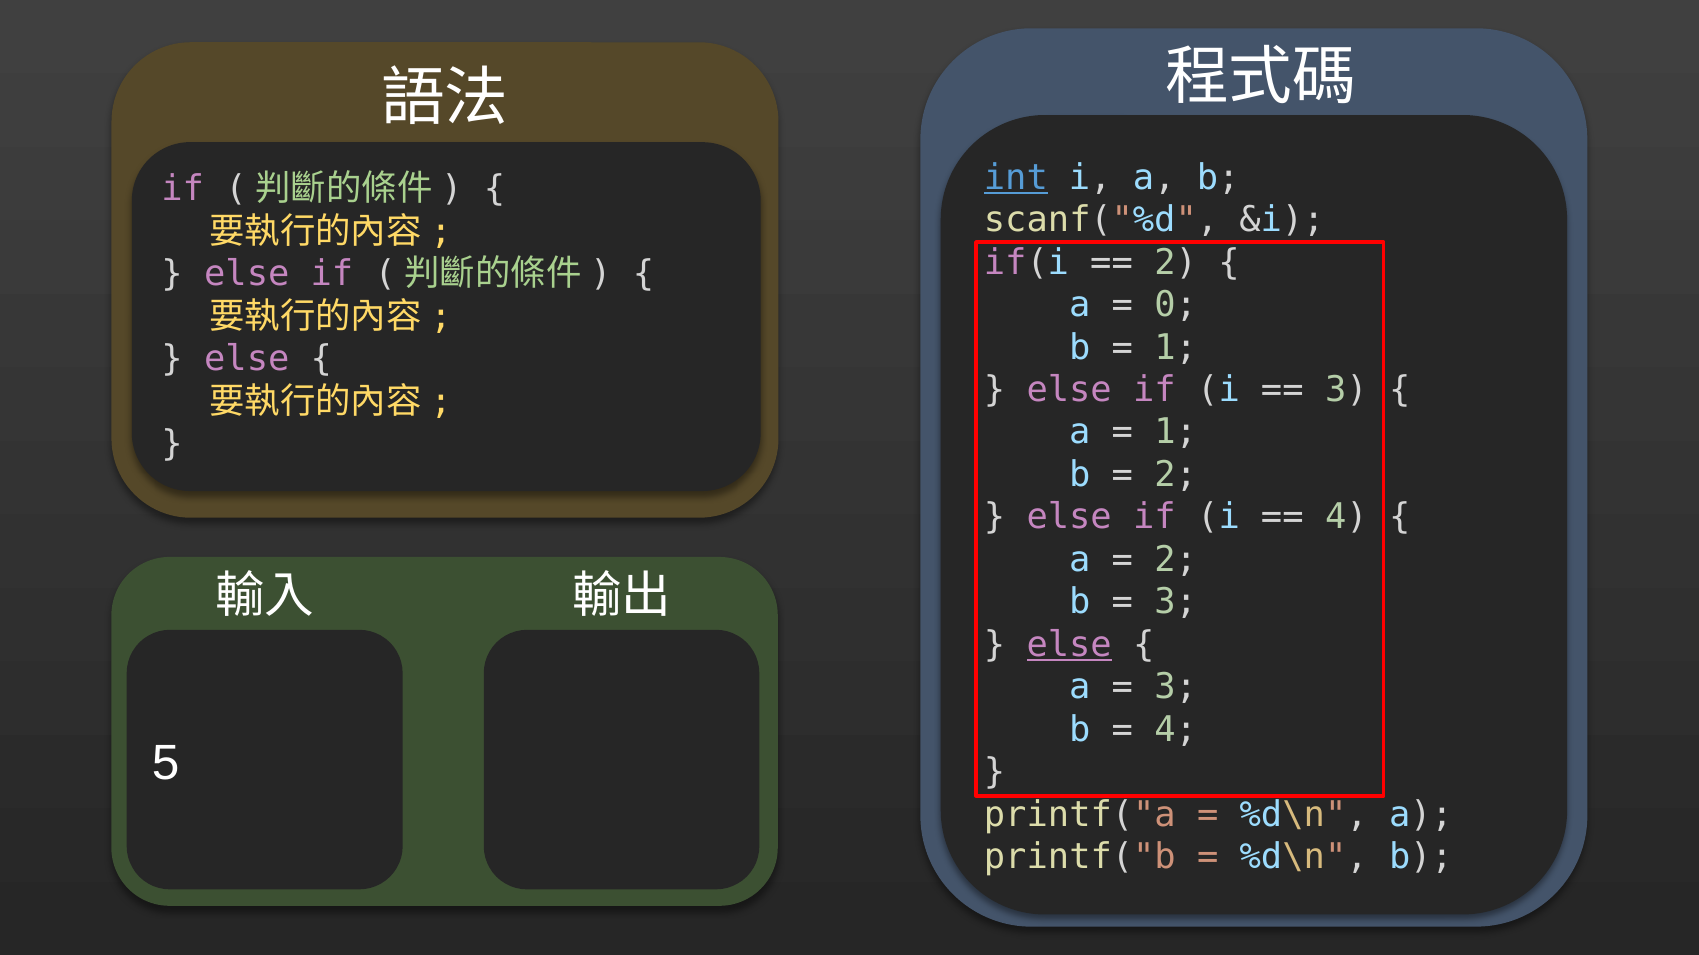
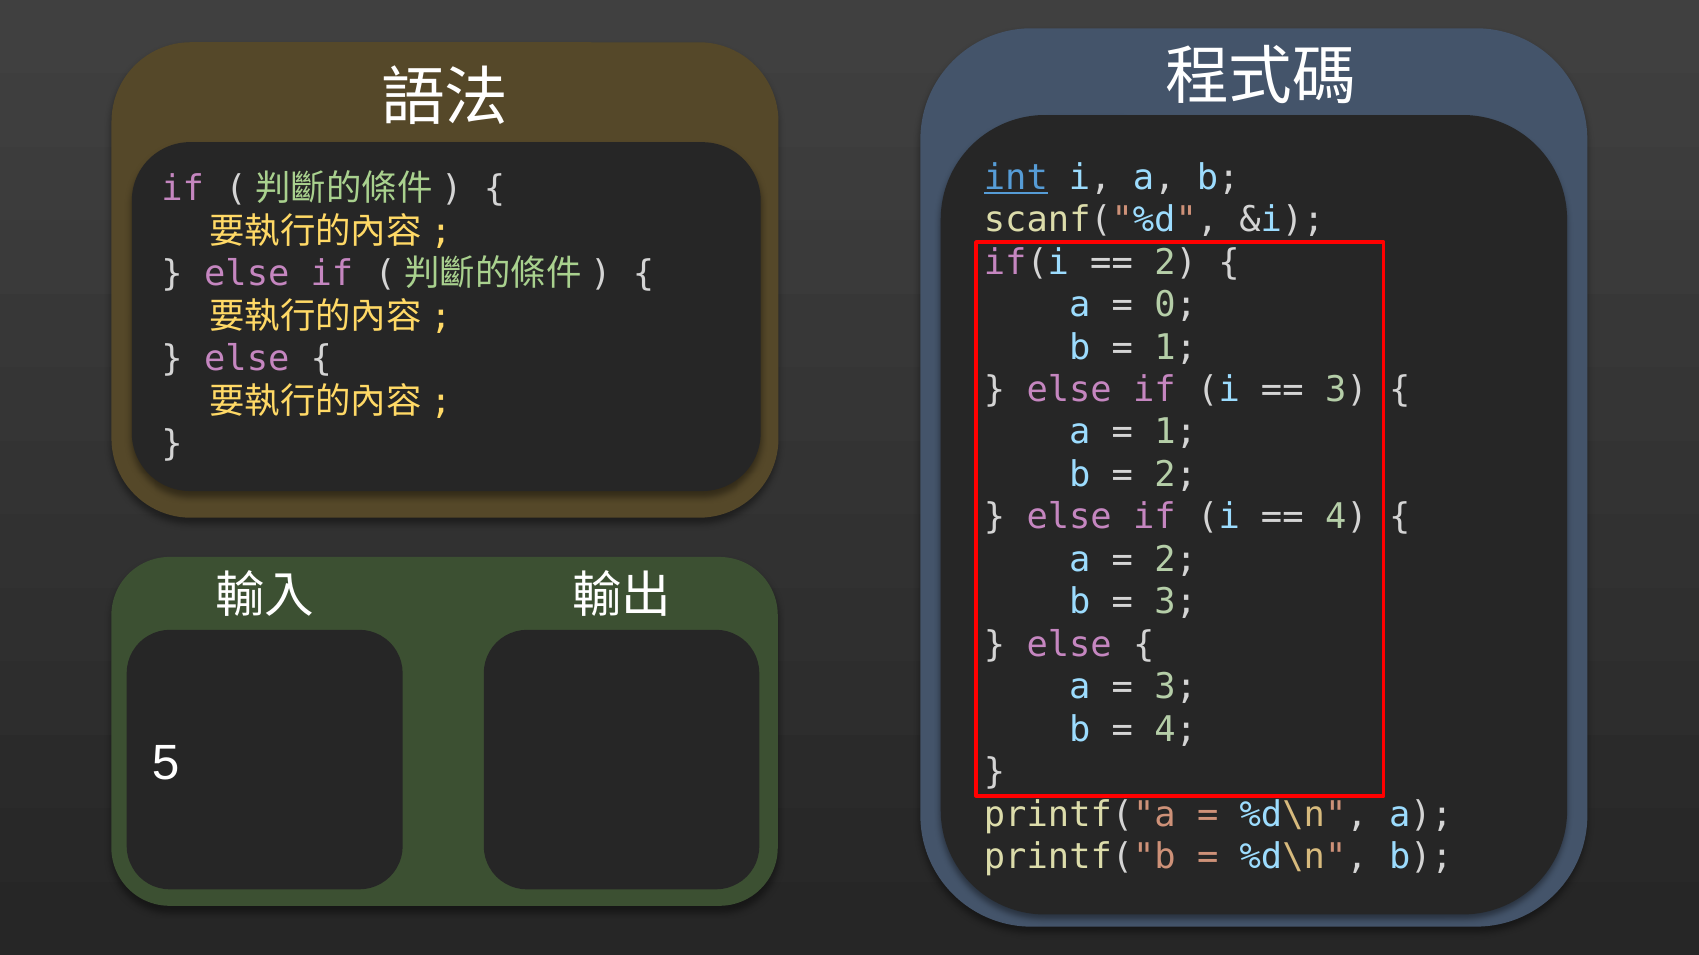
else at (1069, 645) underline: present -> none
